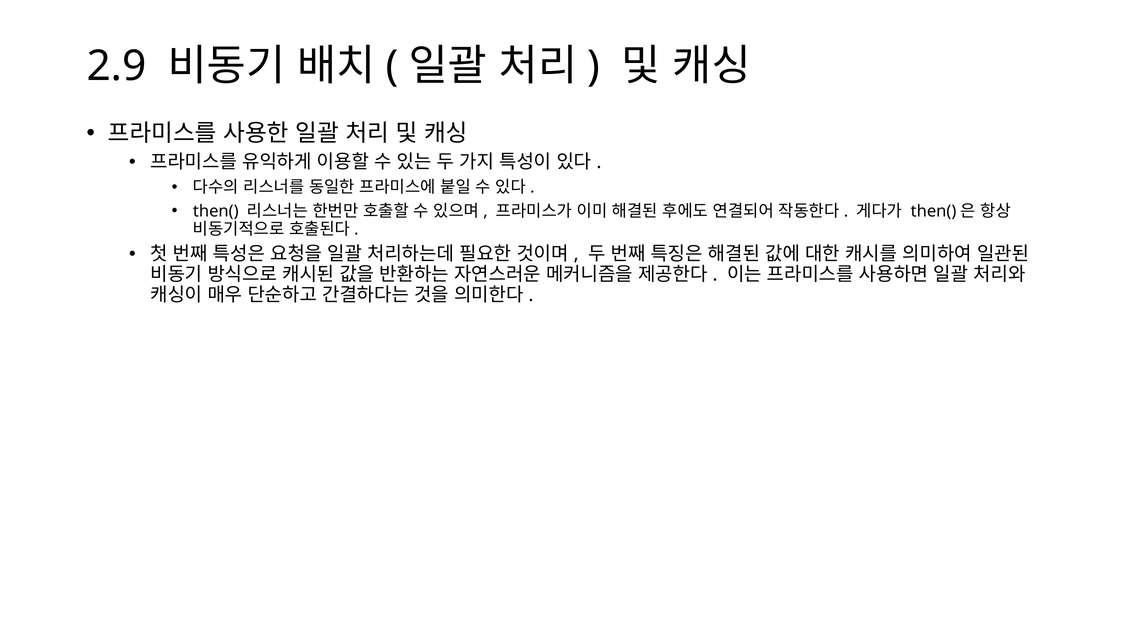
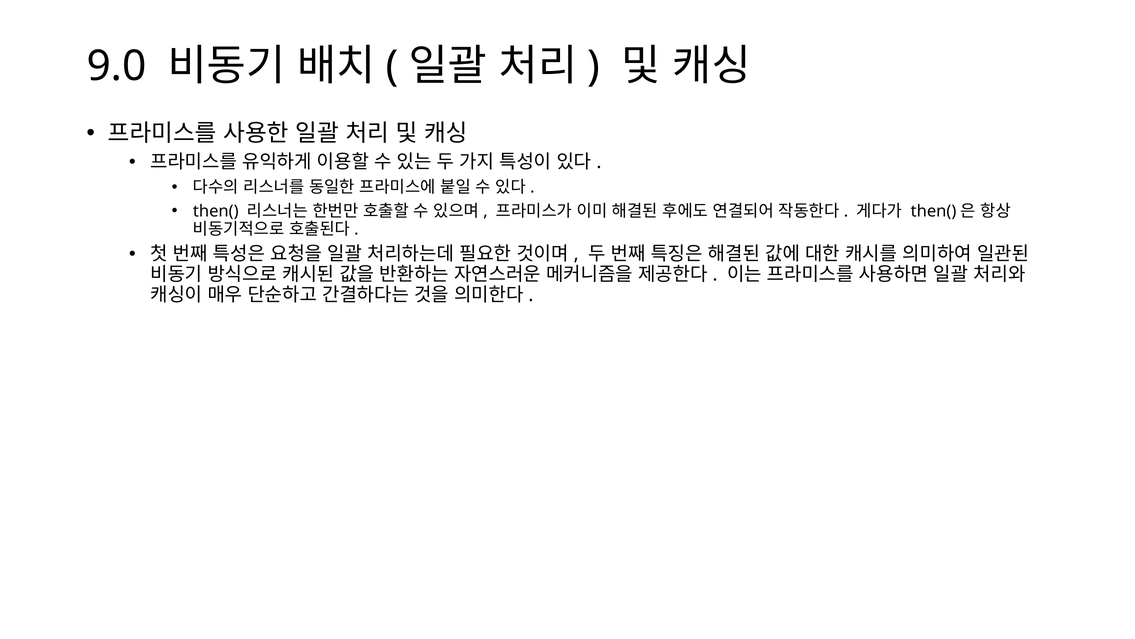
2.9: 2.9 -> 9.0
